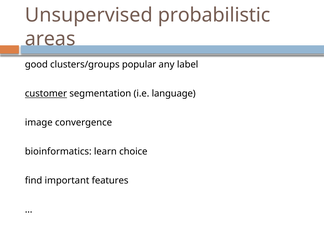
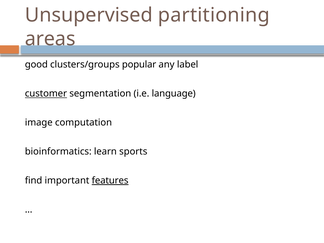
probabilistic: probabilistic -> partitioning
convergence: convergence -> computation
choice: choice -> sports
features underline: none -> present
